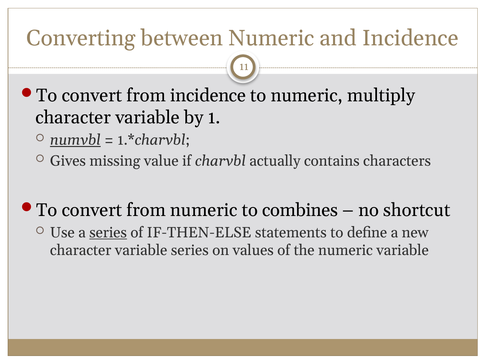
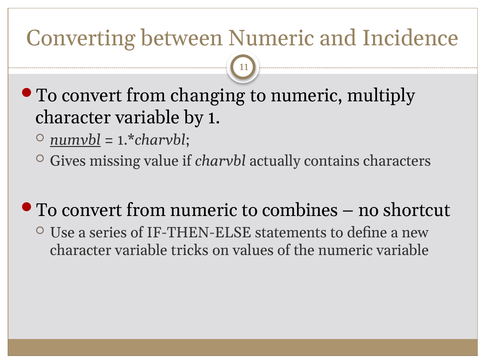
from incidence: incidence -> changing
series at (108, 233) underline: present -> none
variable series: series -> tricks
